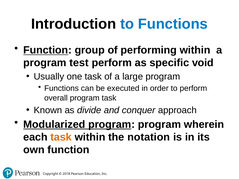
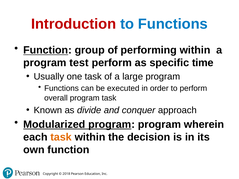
Introduction colour: black -> red
void: void -> time
notation: notation -> decision
